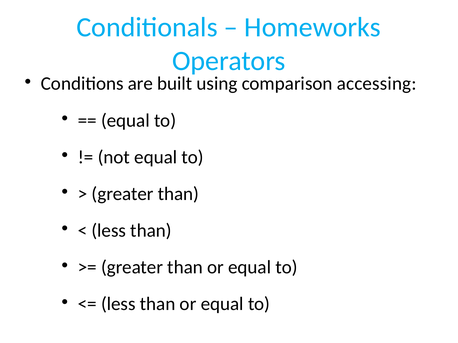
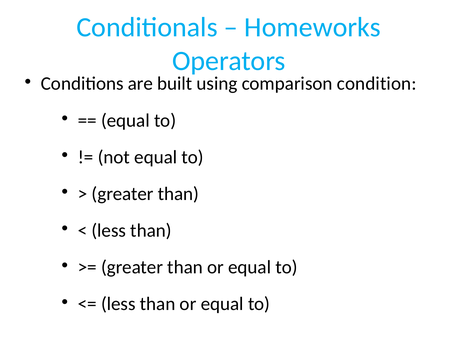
accessing: accessing -> condition
